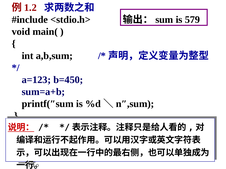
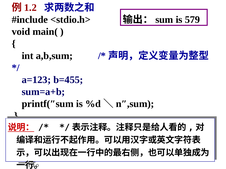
b=450: b=450 -> b=455
